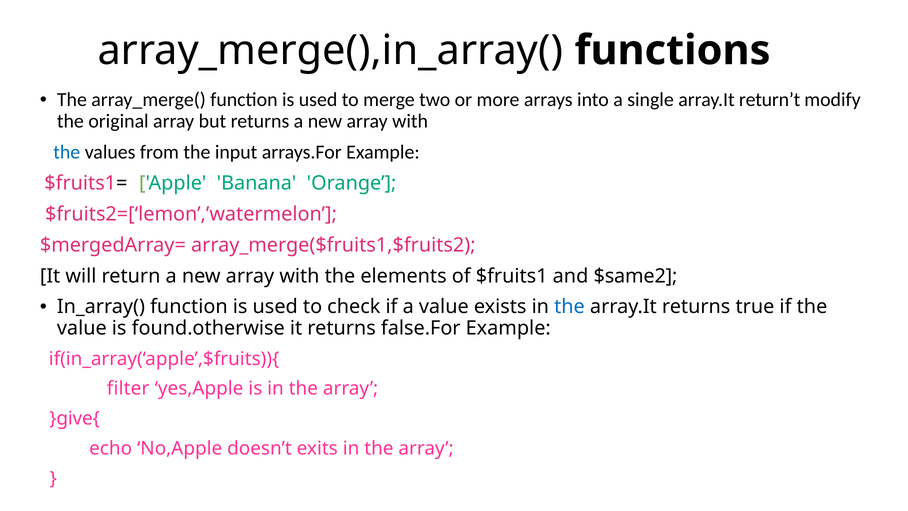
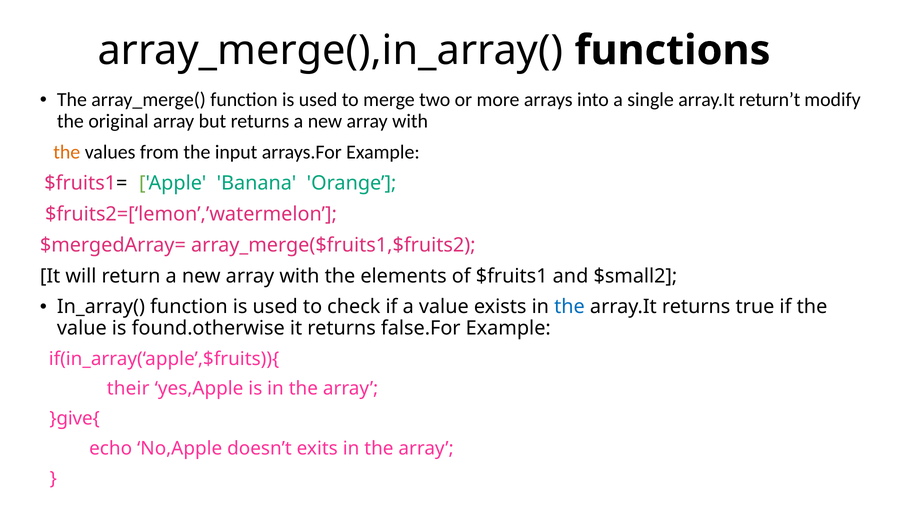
the at (67, 152) colour: blue -> orange
$same2: $same2 -> $small2
filter: filter -> their
